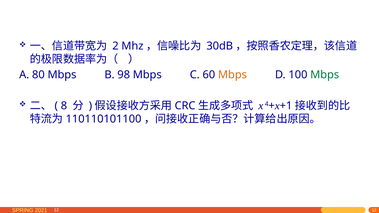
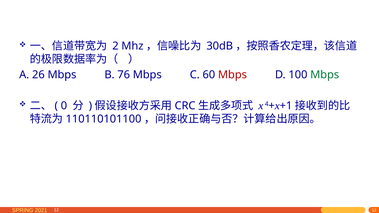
80: 80 -> 26
98: 98 -> 76
Mbps at (232, 75) colour: orange -> red
8: 8 -> 0
